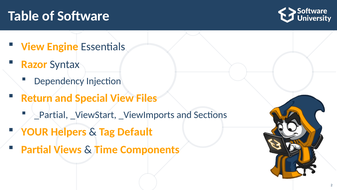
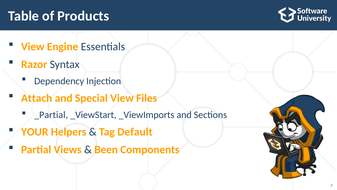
Software: Software -> Products
Return: Return -> Attach
Time: Time -> Been
